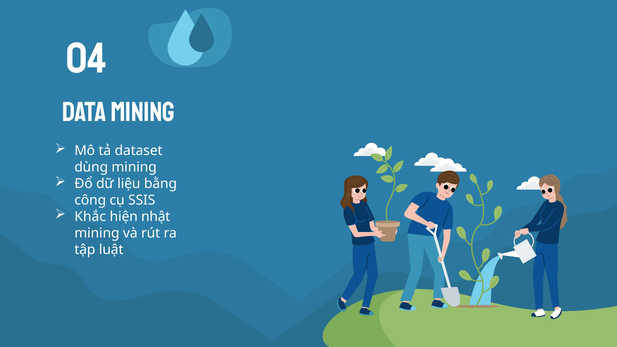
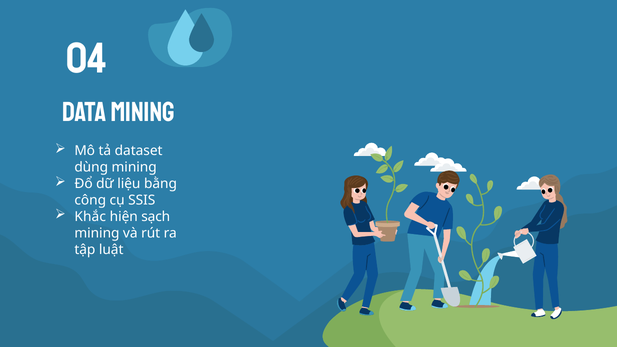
nhật: nhật -> sạch
